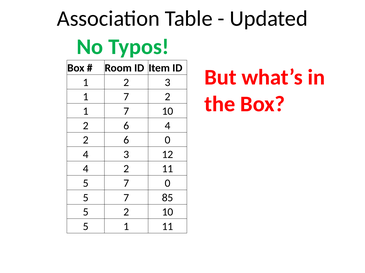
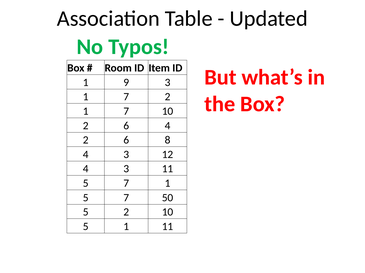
1 2: 2 -> 9
6 0: 0 -> 8
2 at (126, 169): 2 -> 3
7 0: 0 -> 1
85: 85 -> 50
